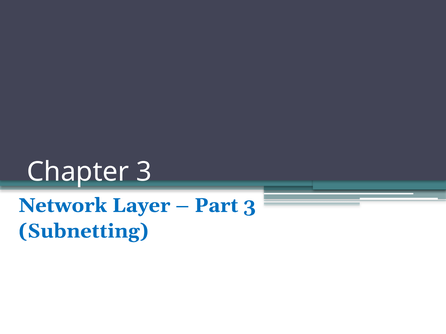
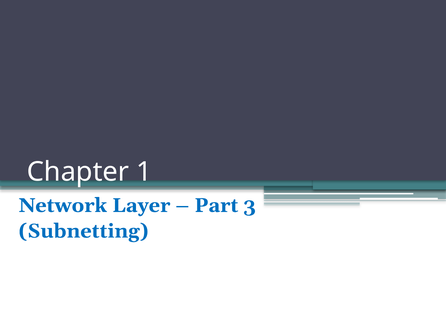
Chapter 3: 3 -> 1
